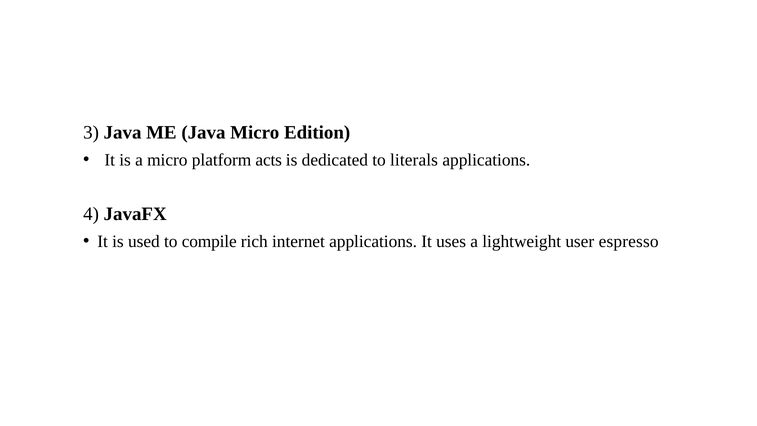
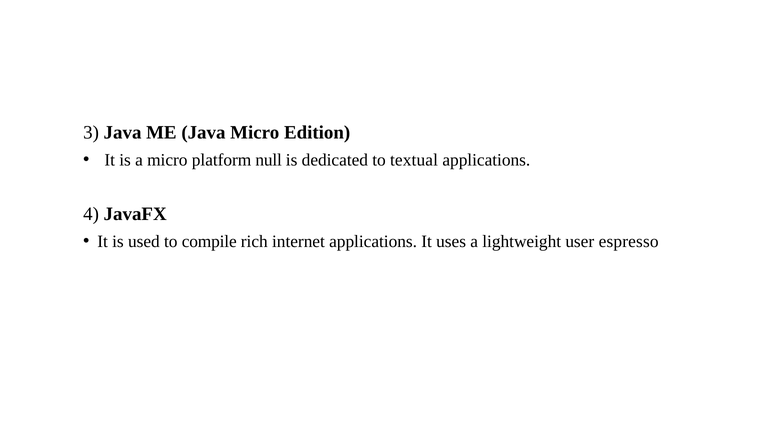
acts: acts -> null
literals: literals -> textual
